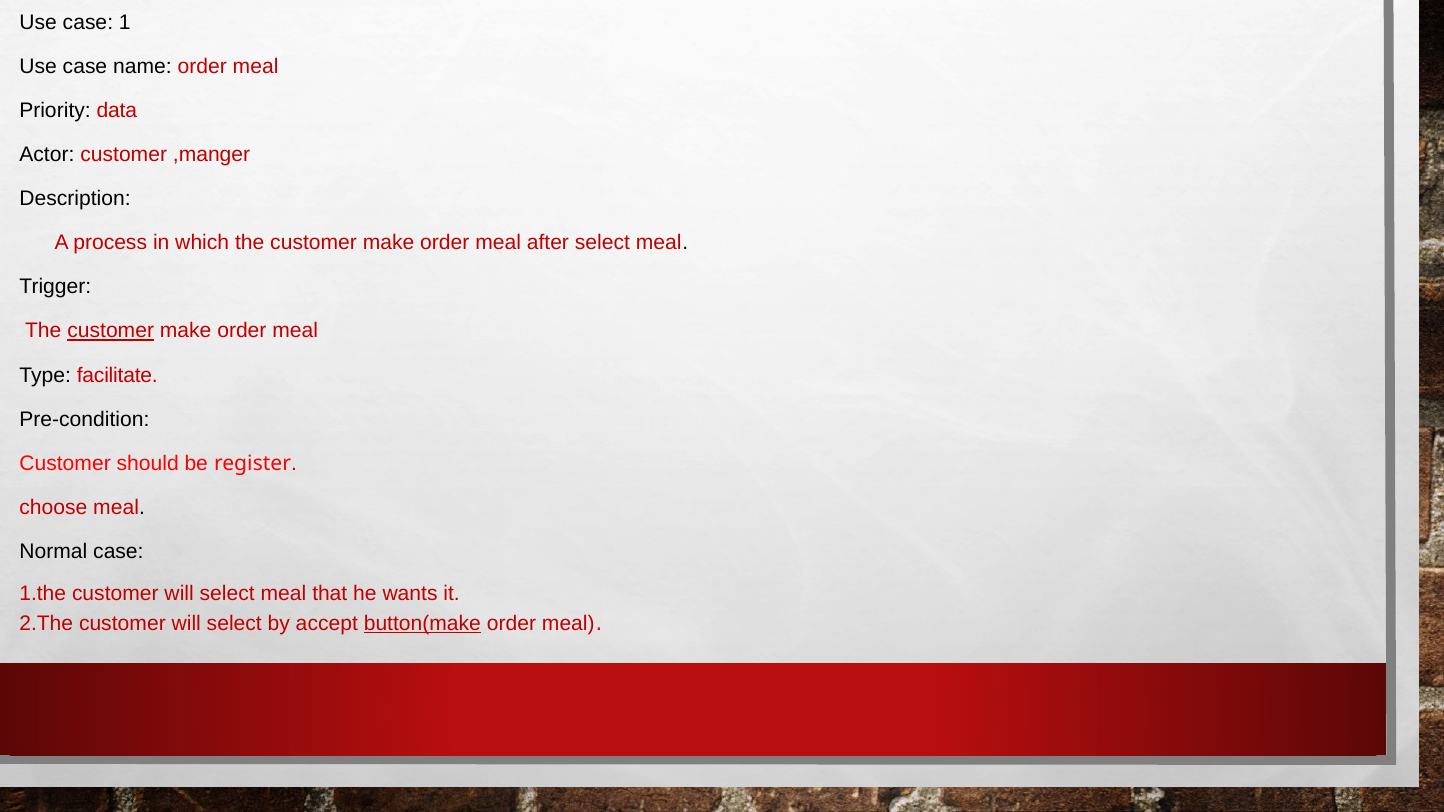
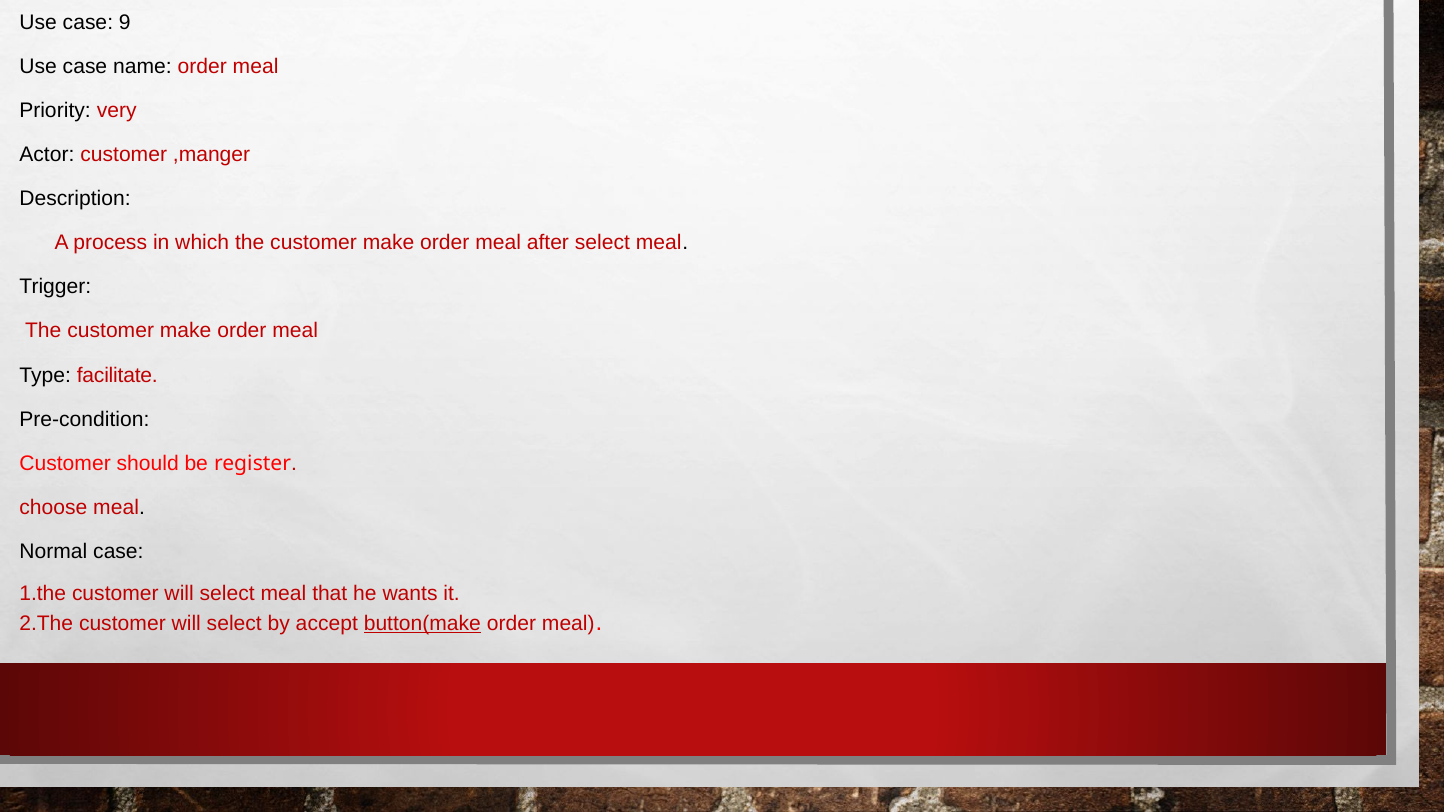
1: 1 -> 9
data: data -> very
customer at (111, 331) underline: present -> none
